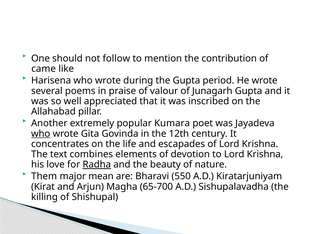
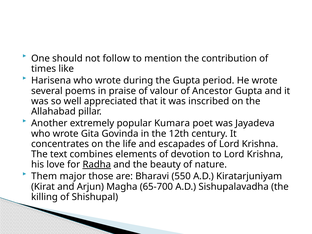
came: came -> times
Junagarh: Junagarh -> Ancestor
who at (41, 134) underline: present -> none
mean: mean -> those
